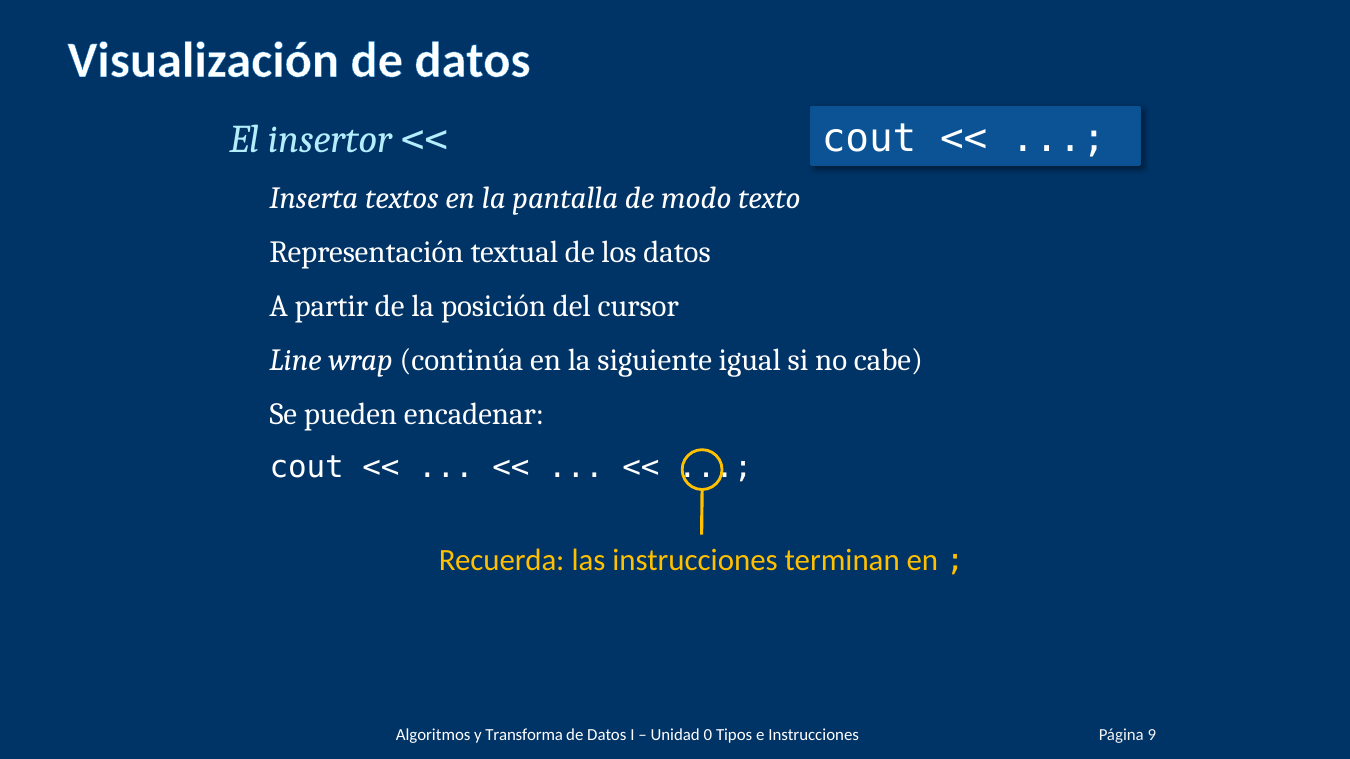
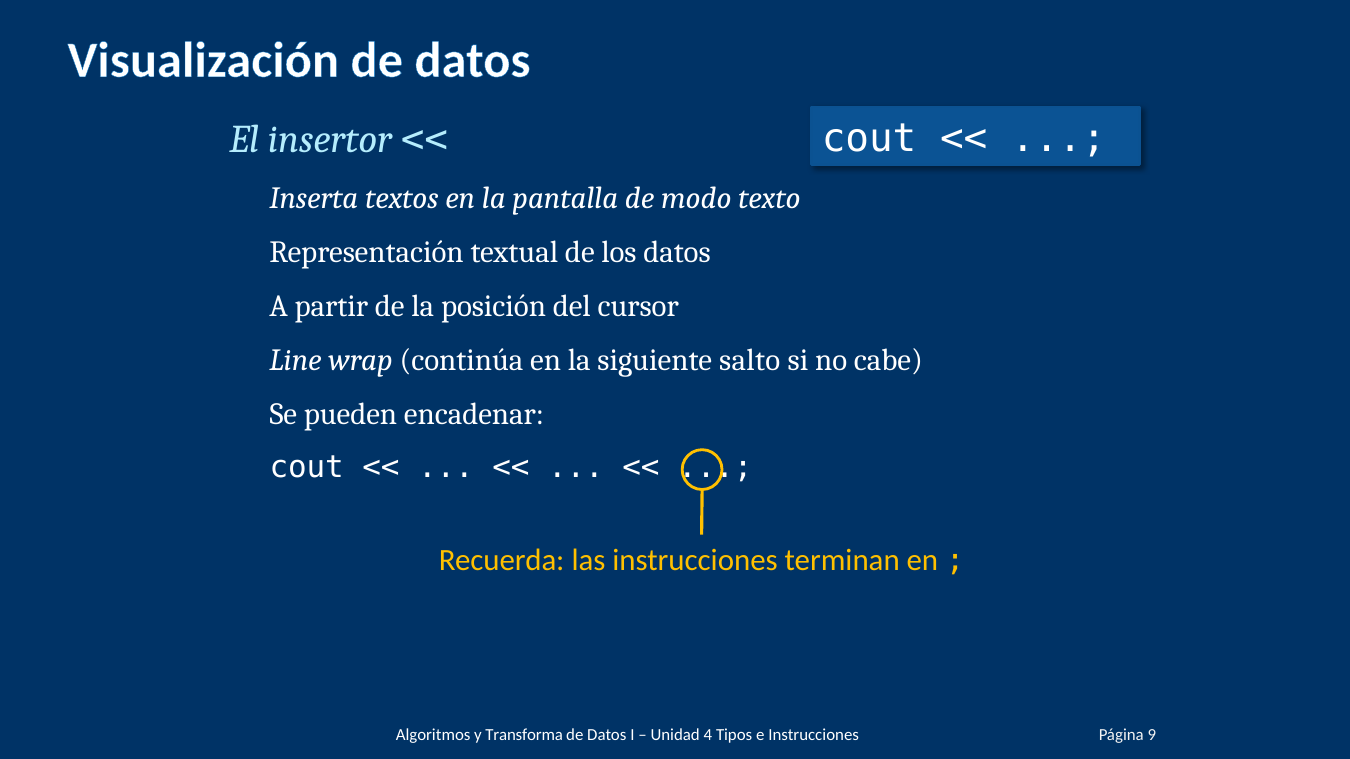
igual: igual -> salto
0: 0 -> 4
